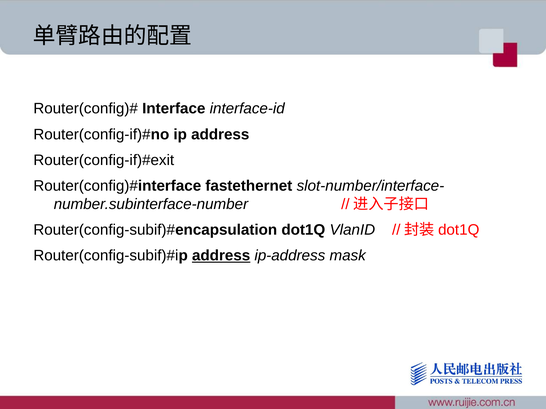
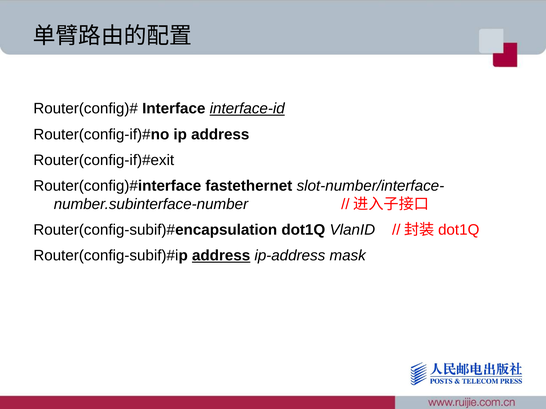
interface-id underline: none -> present
